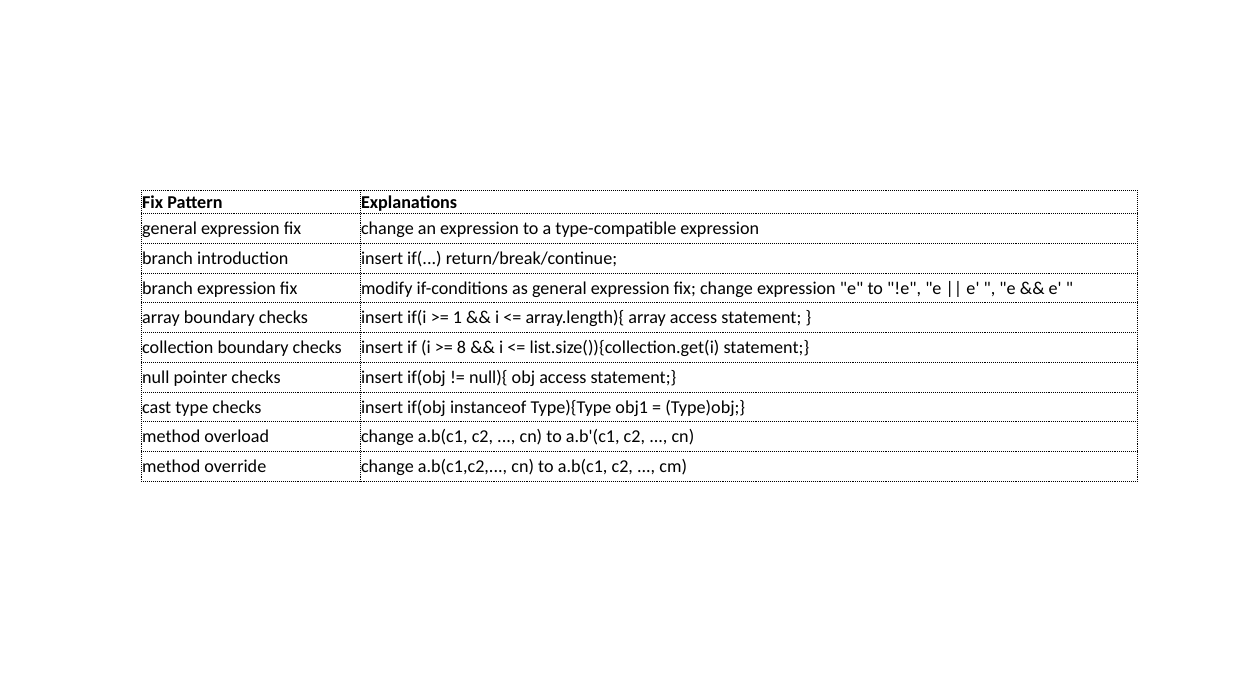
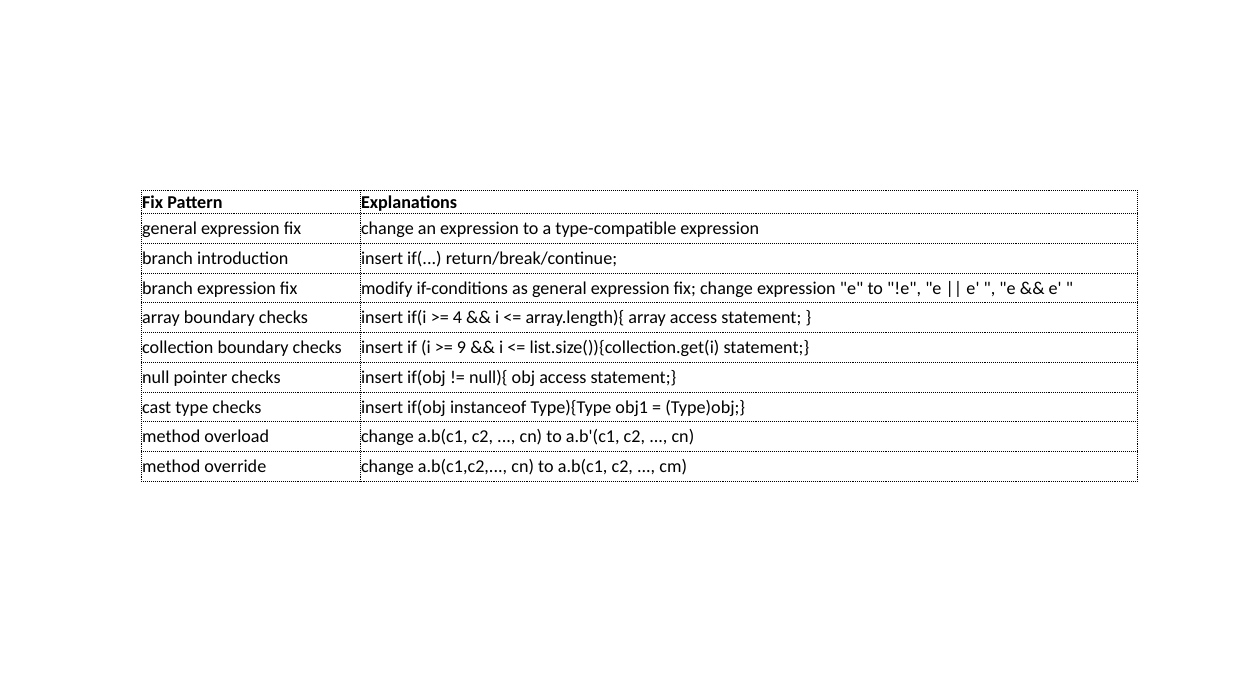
1: 1 -> 4
8: 8 -> 9
